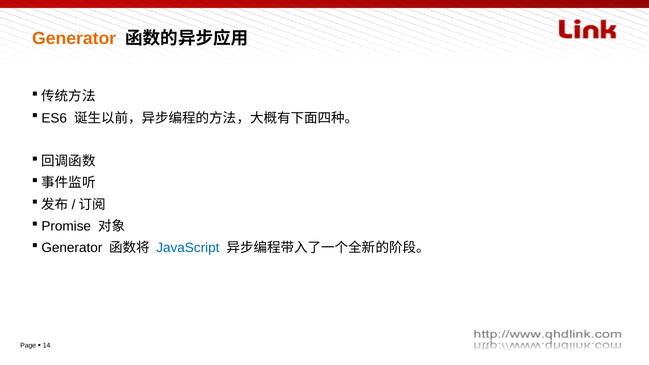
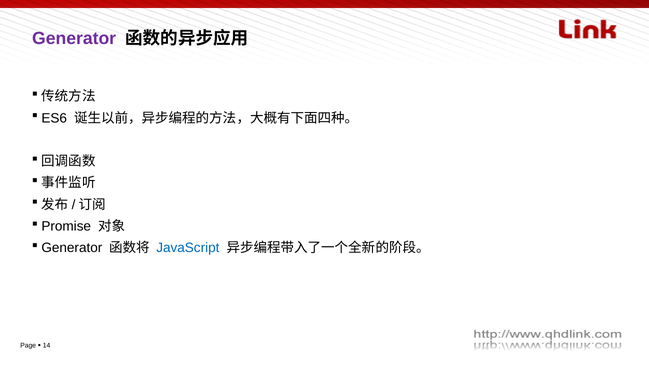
Generator at (74, 38) colour: orange -> purple
